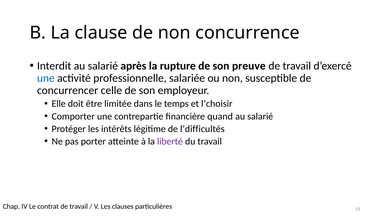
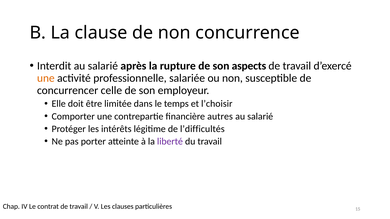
preuve: preuve -> aspects
une at (46, 78) colour: blue -> orange
quand: quand -> autres
